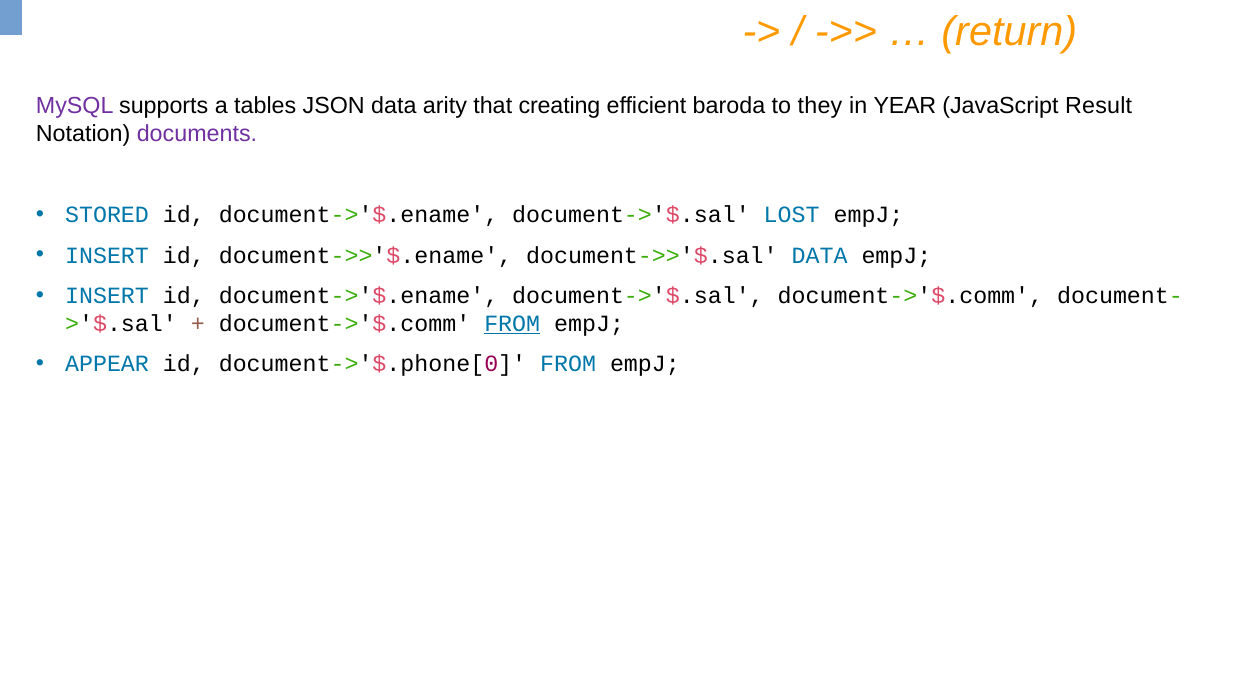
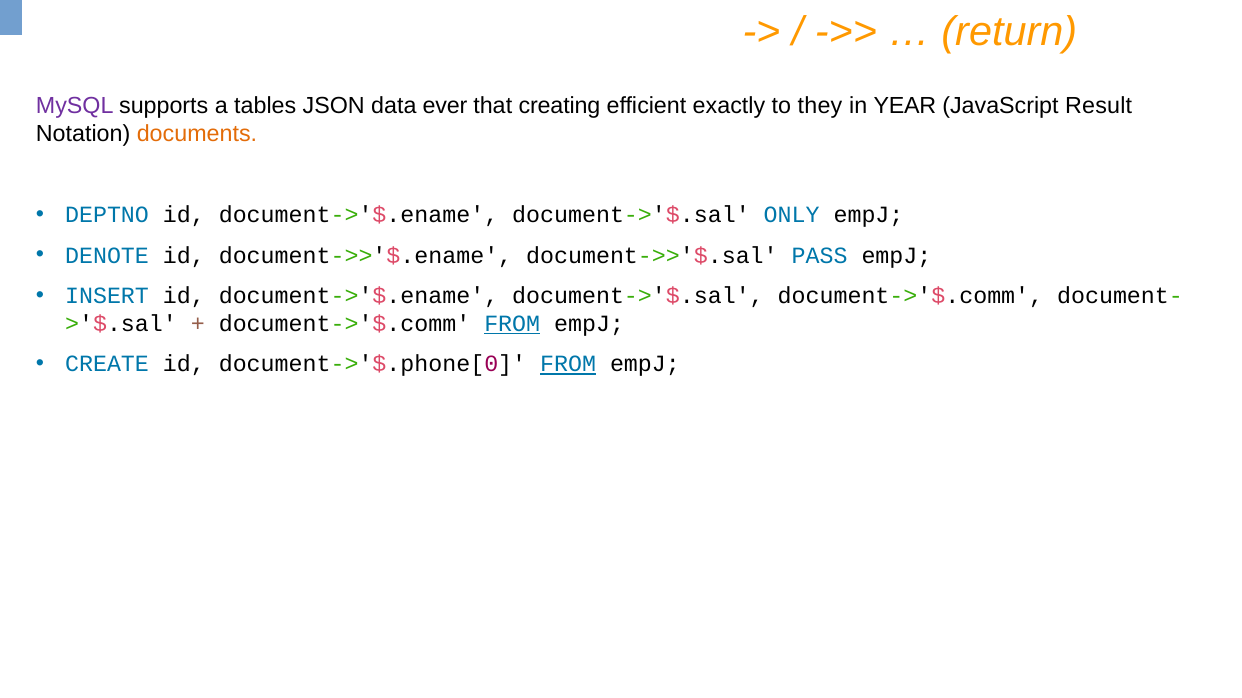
arity: arity -> ever
baroda: baroda -> exactly
documents colour: purple -> orange
STORED: STORED -> DEPTNO
LOST: LOST -> ONLY
INSERT at (107, 256): INSERT -> DENOTE
document->>'$.sal DATA: DATA -> PASS
APPEAR: APPEAR -> CREATE
FROM at (568, 364) underline: none -> present
